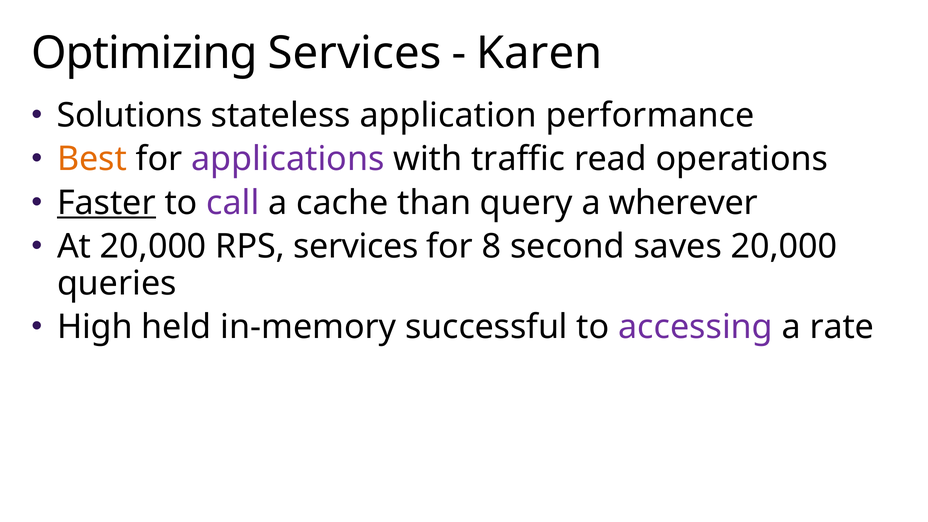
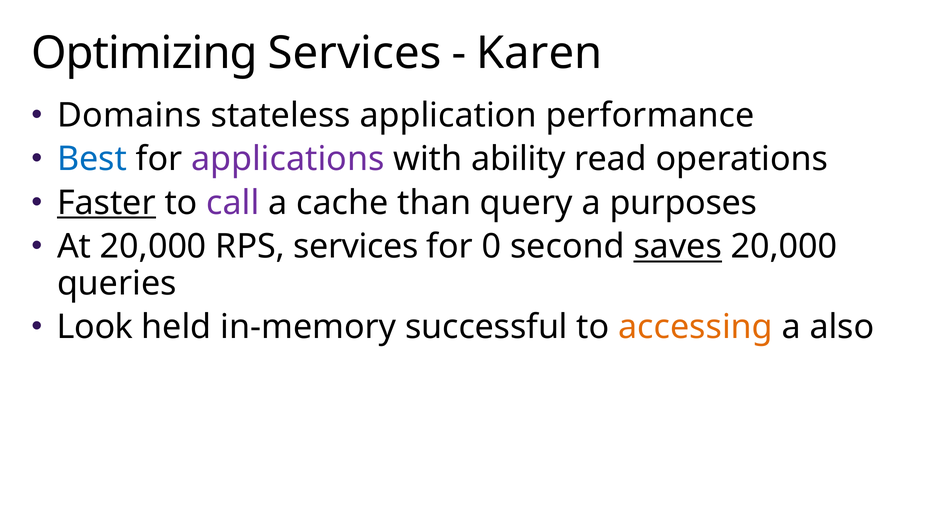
Solutions: Solutions -> Domains
Best colour: orange -> blue
traffic: traffic -> ability
wherever: wherever -> purposes
8: 8 -> 0
saves underline: none -> present
High: High -> Look
accessing colour: purple -> orange
rate: rate -> also
